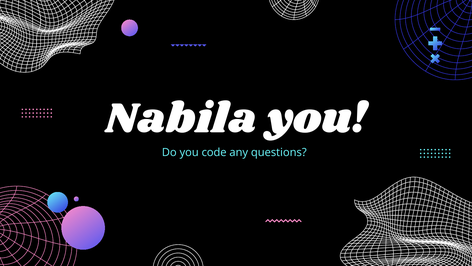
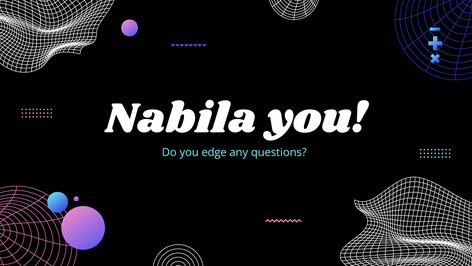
code: code -> edge
